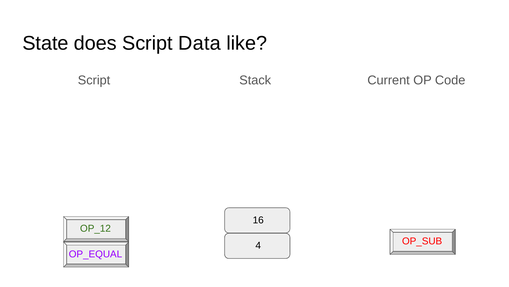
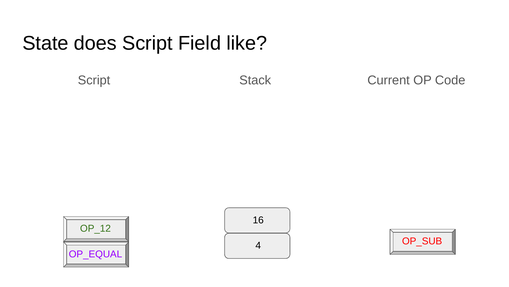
Data: Data -> Field
